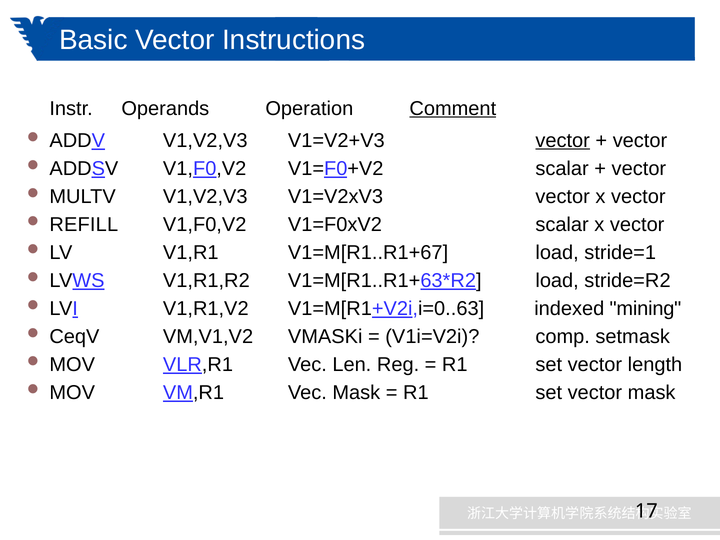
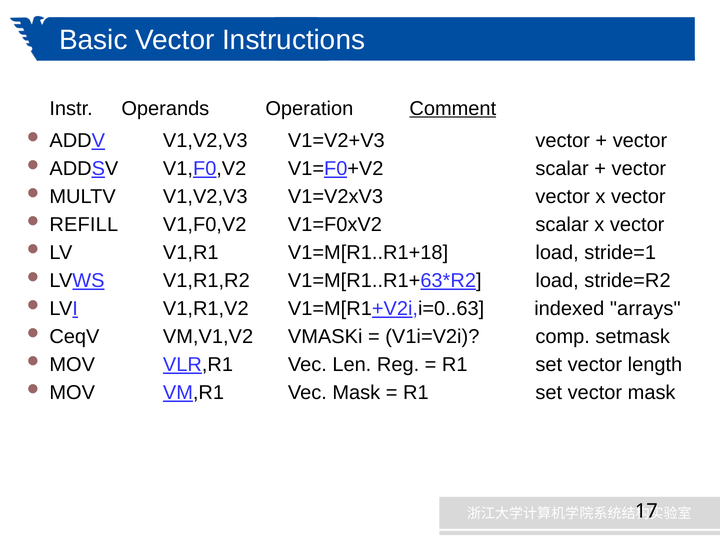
vector at (563, 140) underline: present -> none
V1=M[R1..R1+67: V1=M[R1..R1+67 -> V1=M[R1..R1+18
mining: mining -> arrays
